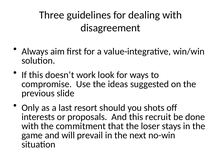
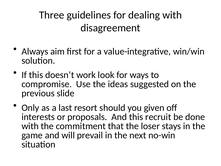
shots: shots -> given
